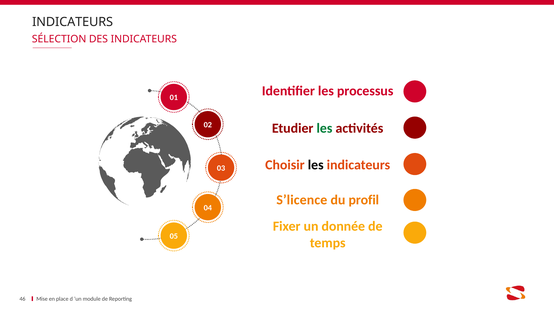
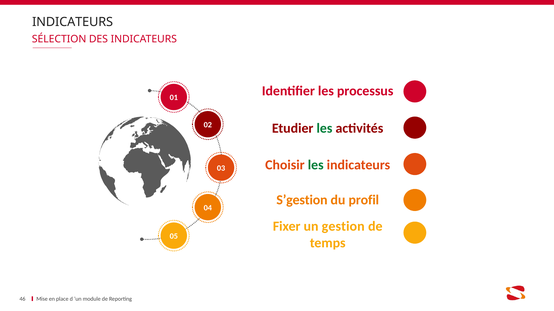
les at (316, 165) colour: black -> green
S’licence: S’licence -> S’gestion
donnée: donnée -> gestion
